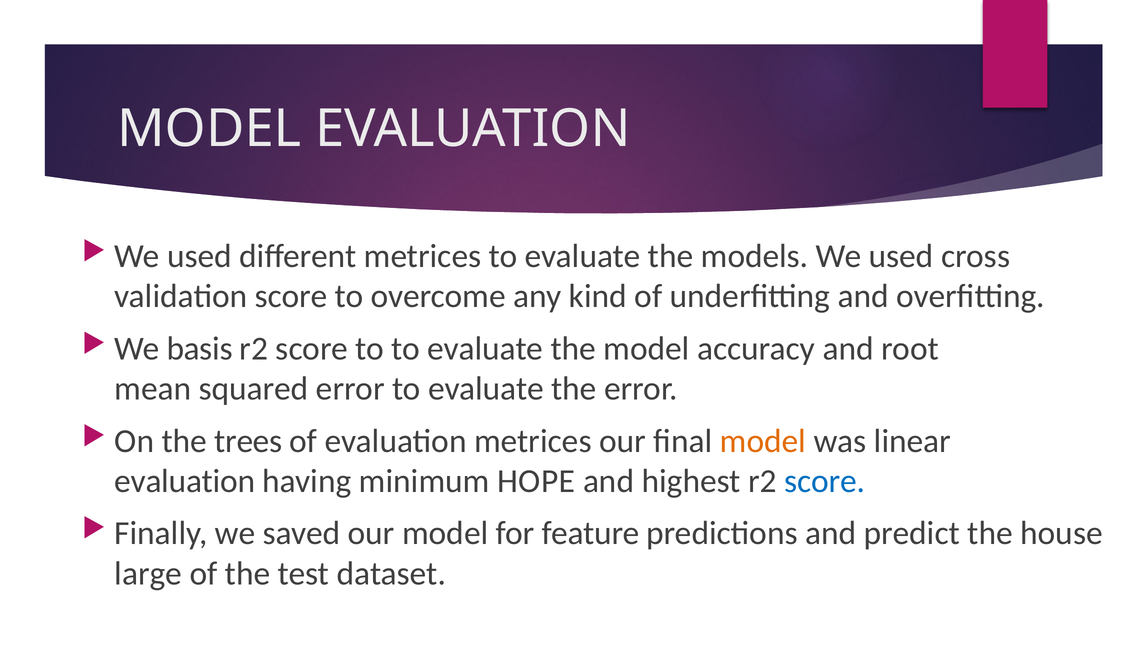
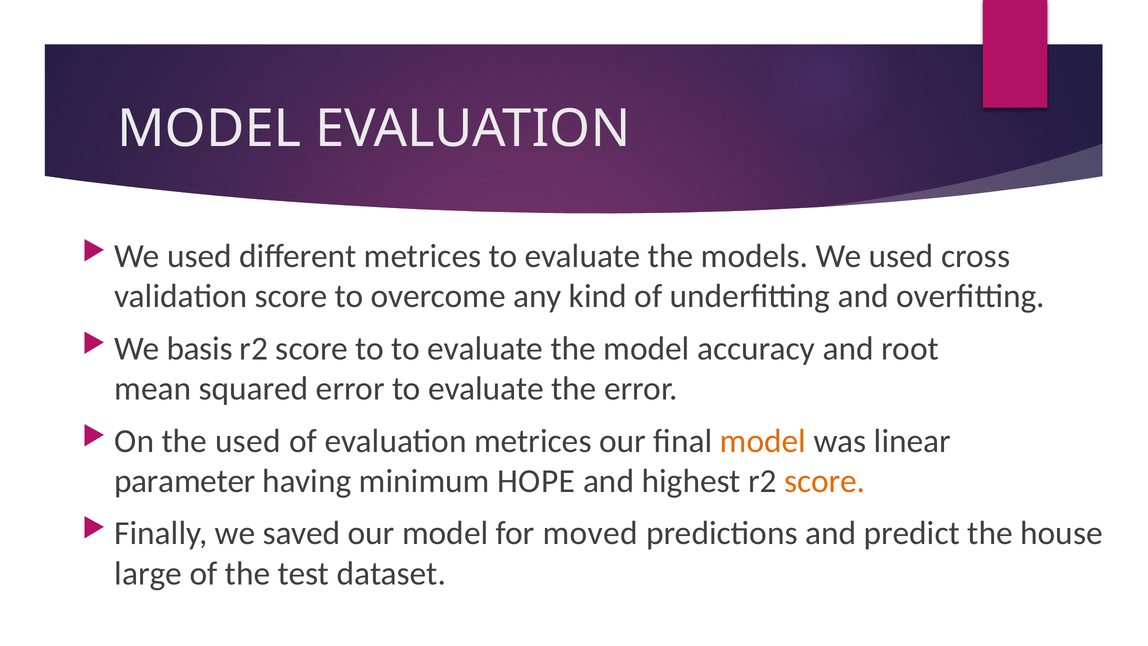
the trees: trees -> used
evaluation at (185, 481): evaluation -> parameter
score at (825, 481) colour: blue -> orange
feature: feature -> moved
